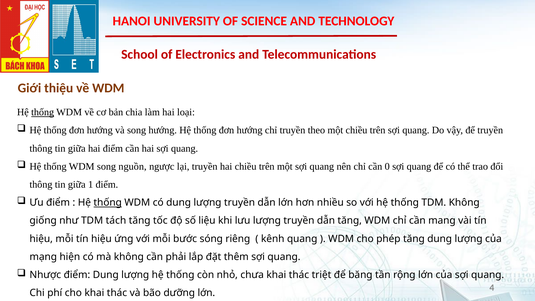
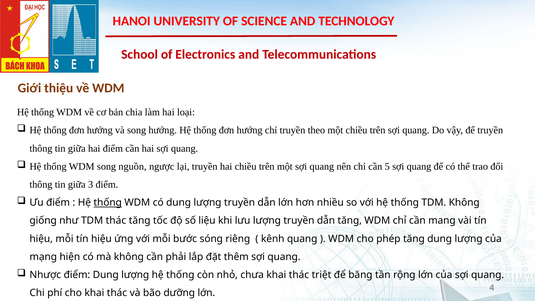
thống at (43, 112) underline: present -> none
0: 0 -> 5
1: 1 -> 3
TDM tách: tách -> thác
